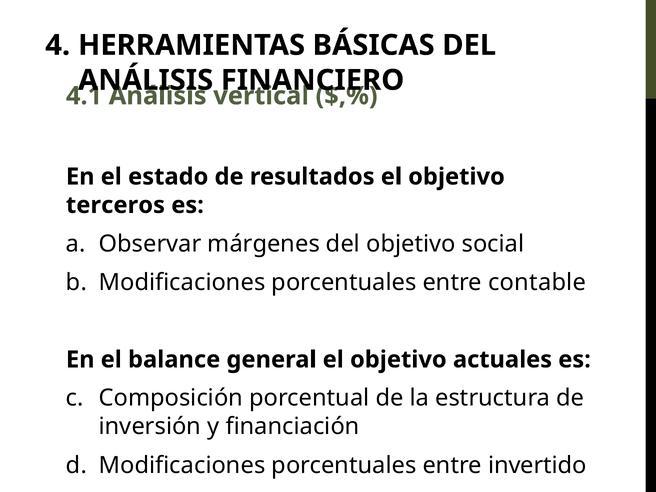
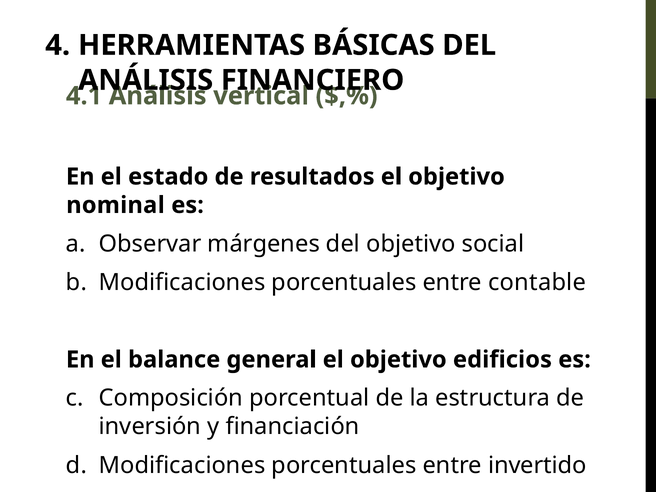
terceros: terceros -> nominal
actuales: actuales -> edificios
